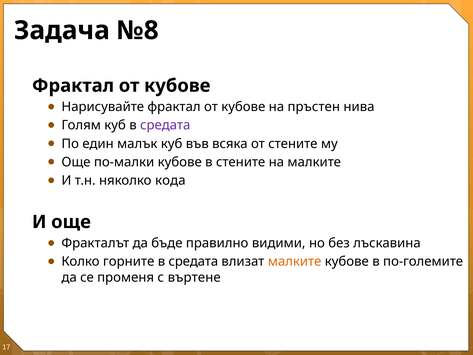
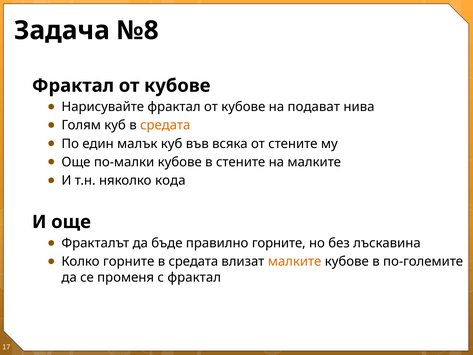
пръстен: пръстен -> подават
средата at (165, 125) colour: purple -> orange
правилно видими: видими -> горните
с въртене: въртене -> фрактал
